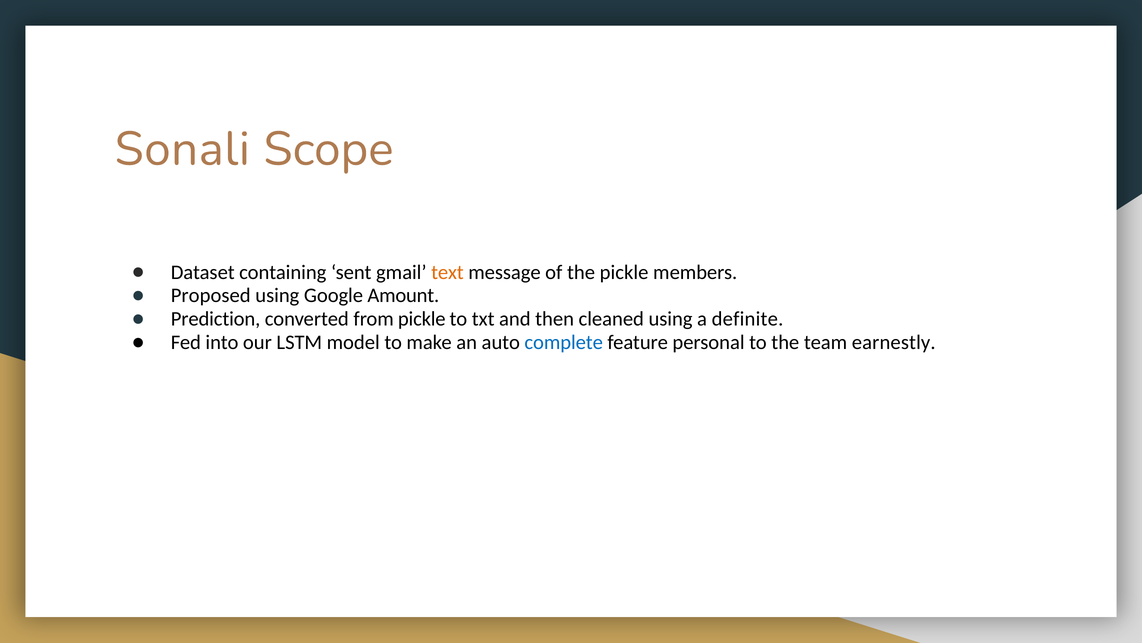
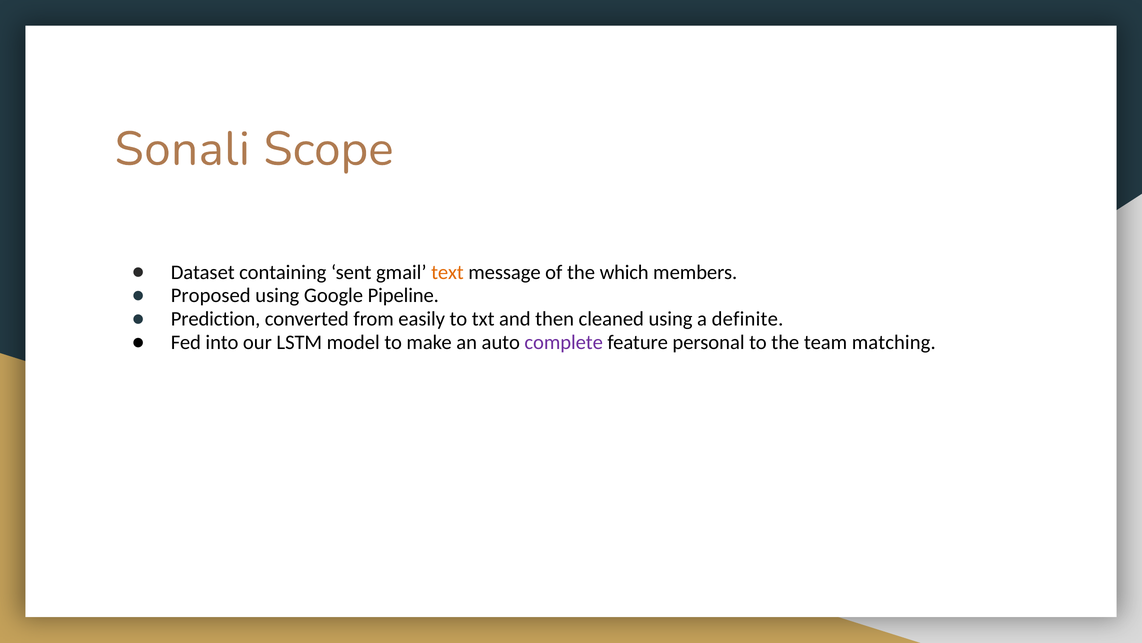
the pickle: pickle -> which
Amount: Amount -> Pipeline
from pickle: pickle -> easily
complete colour: blue -> purple
earnestly: earnestly -> matching
